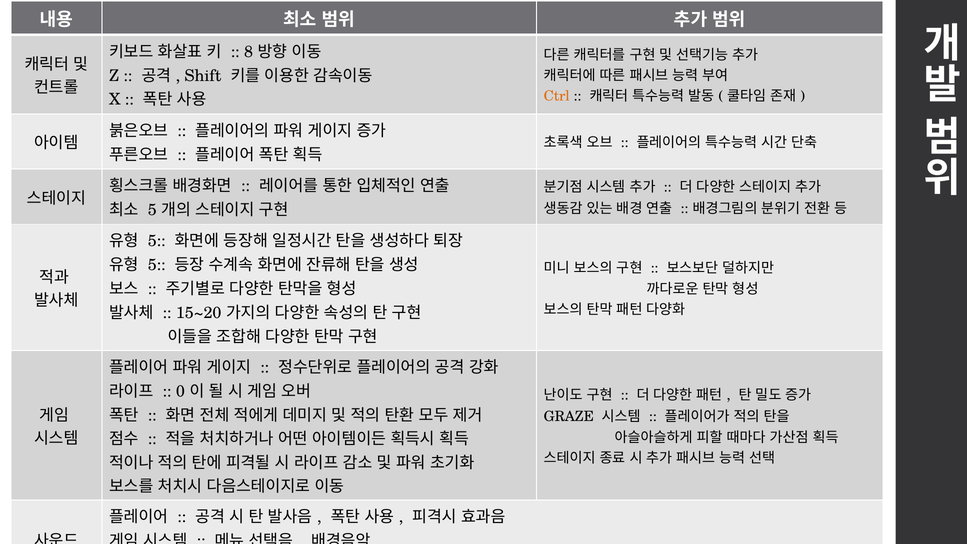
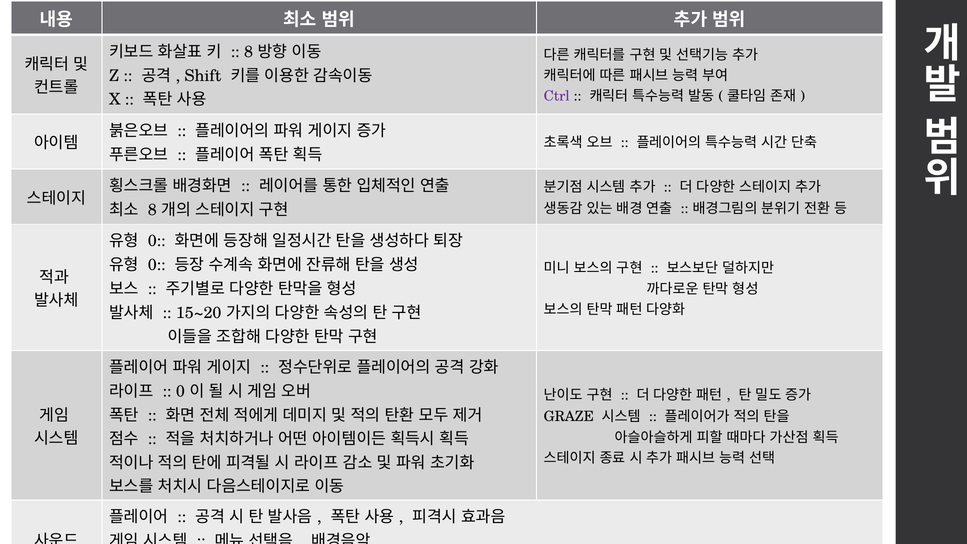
Ctrl colour: orange -> purple
5 at (152, 210): 5 -> 8
5 at (157, 241): 5 -> 0
5 at (157, 265): 5 -> 0
